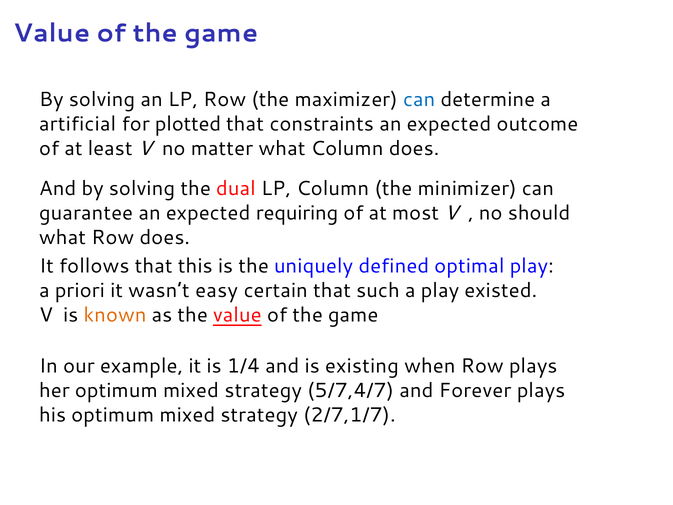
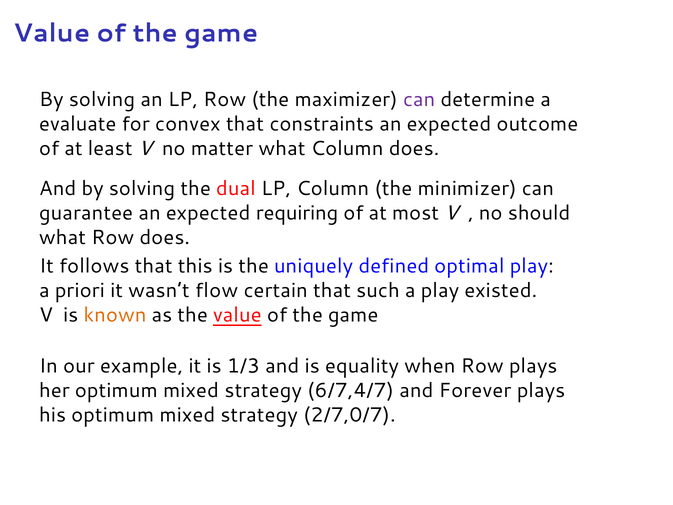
can at (419, 99) colour: blue -> purple
artiﬁcial: artiﬁcial -> evaluate
plotted: plotted -> convex
easy: easy -> flow
1/4: 1/4 -> 1/3
existing: existing -> equality
5/7,4/7: 5/7,4/7 -> 6/7,4/7
2/7,1/7: 2/7,1/7 -> 2/7,0/7
